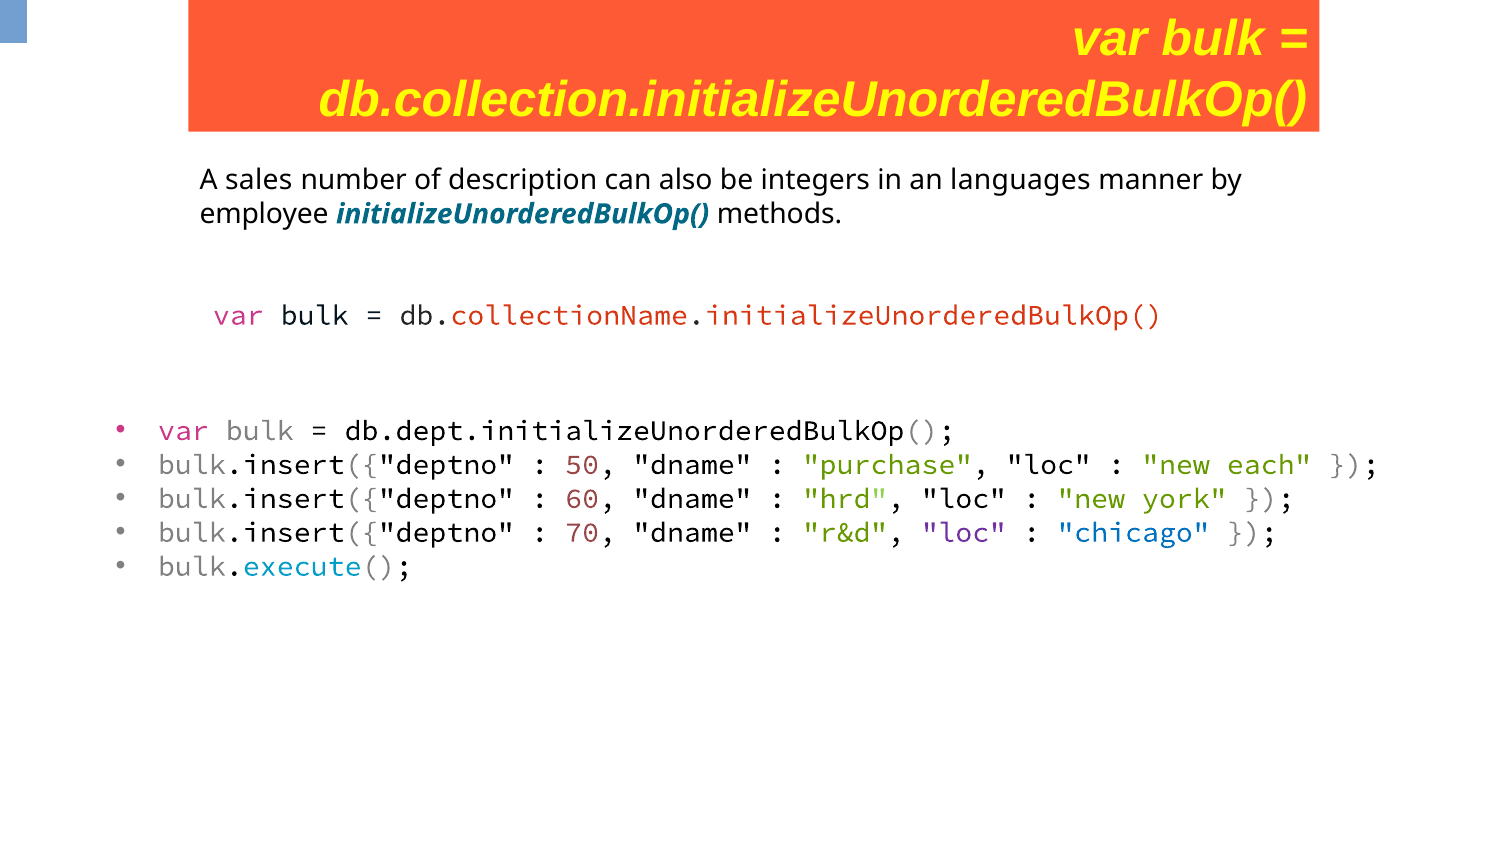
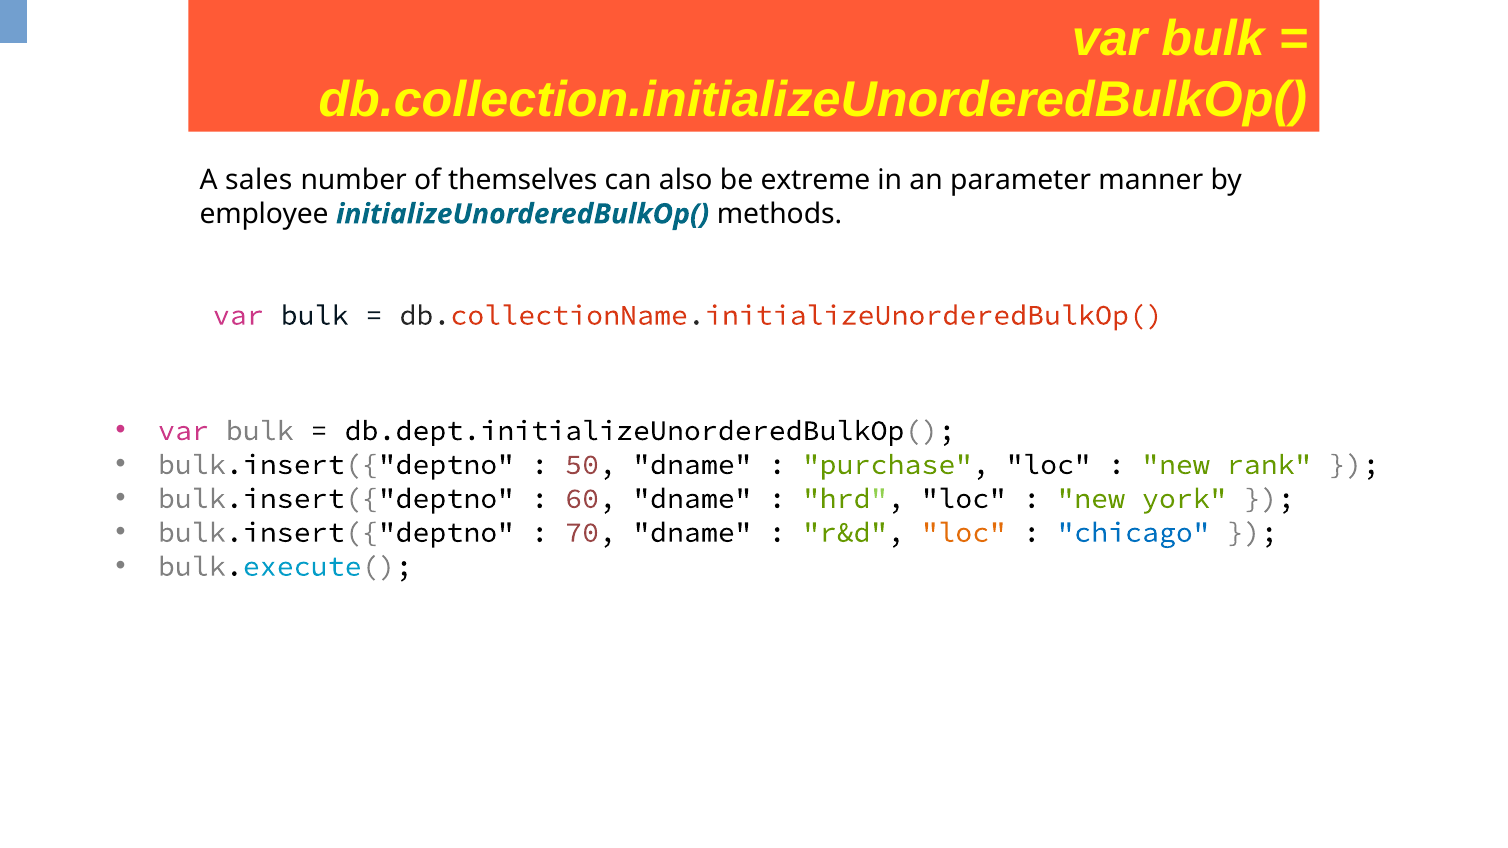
description: description -> themselves
integers: integers -> extreme
languages: languages -> parameter
each: each -> rank
loc at (964, 533) colour: purple -> orange
